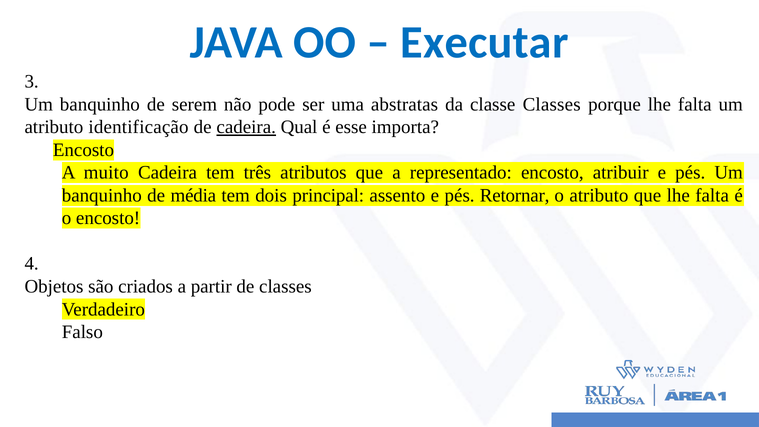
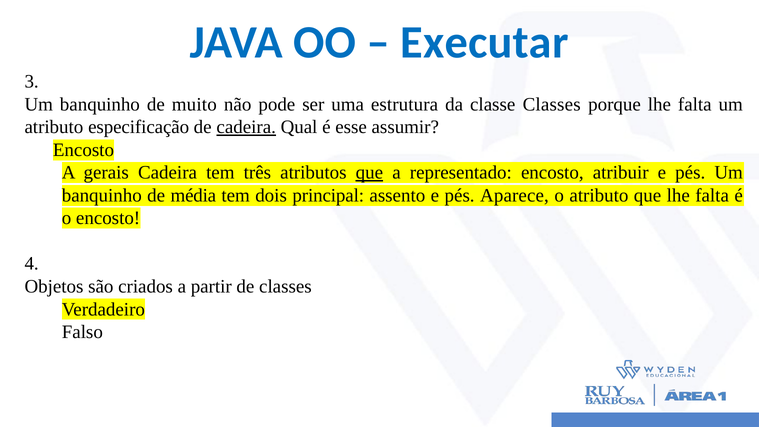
serem: serem -> muito
abstratas: abstratas -> estrutura
identificação: identificação -> especificação
importa: importa -> assumir
muito: muito -> gerais
que at (369, 173) underline: none -> present
Retornar: Retornar -> Aparece
